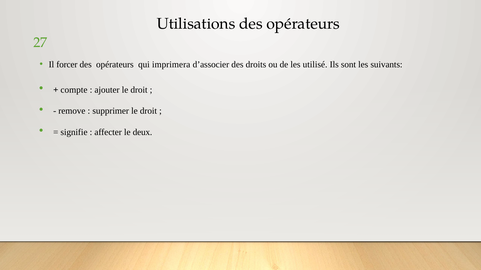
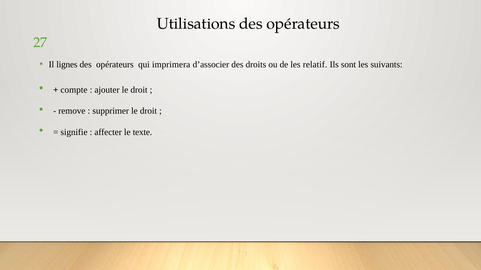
forcer: forcer -> lignes
utilisé: utilisé -> relatif
deux: deux -> texte
